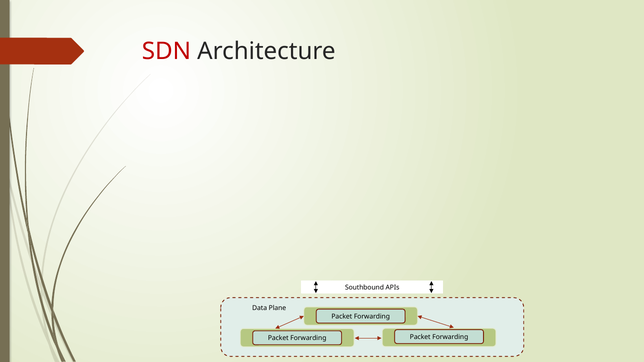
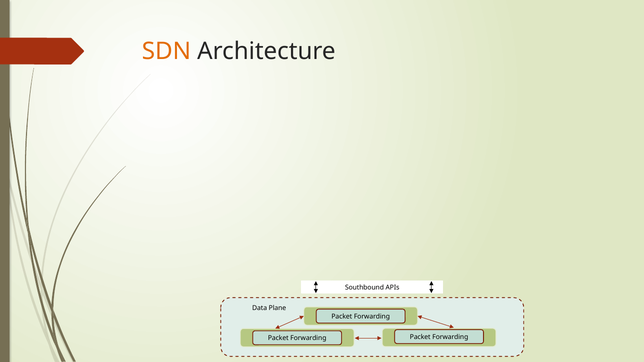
SDN colour: red -> orange
